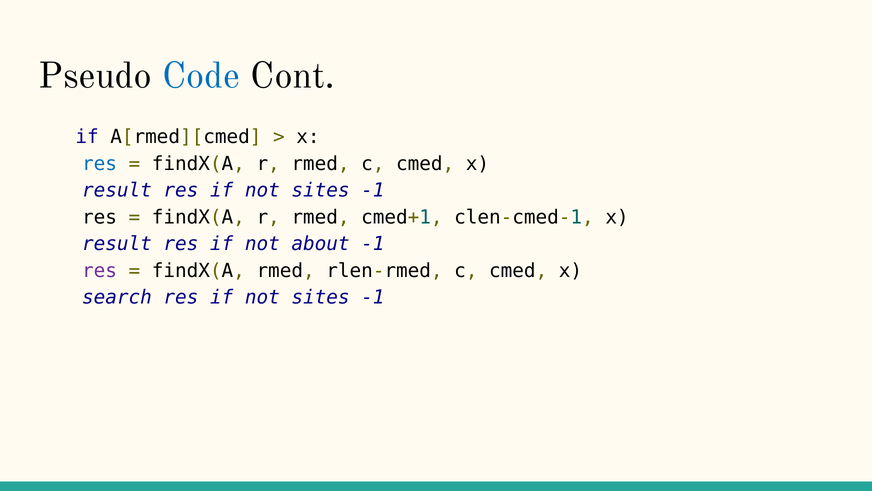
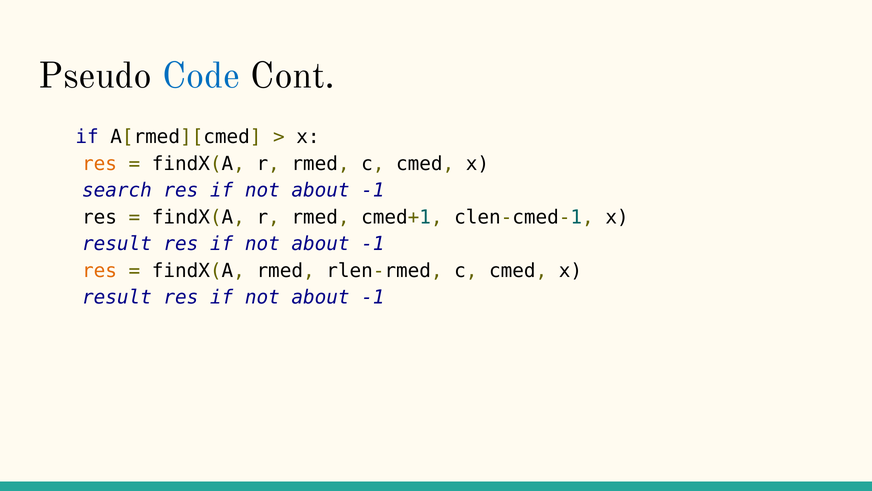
res at (100, 164) colour: blue -> orange
result at (117, 190): result -> search
sites at (320, 190): sites -> about
res at (100, 270) colour: purple -> orange
search at (117, 297): search -> result
sites at (320, 297): sites -> about
